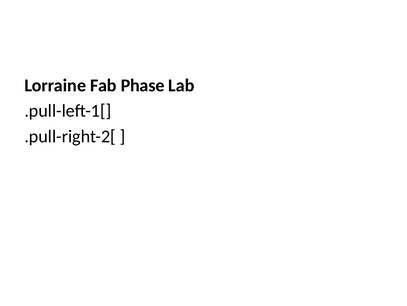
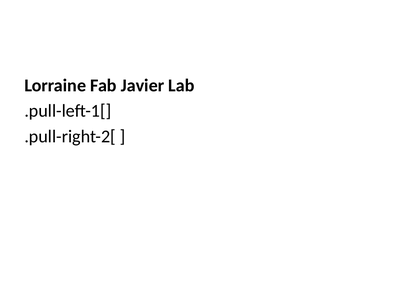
Phase: Phase -> Javier
